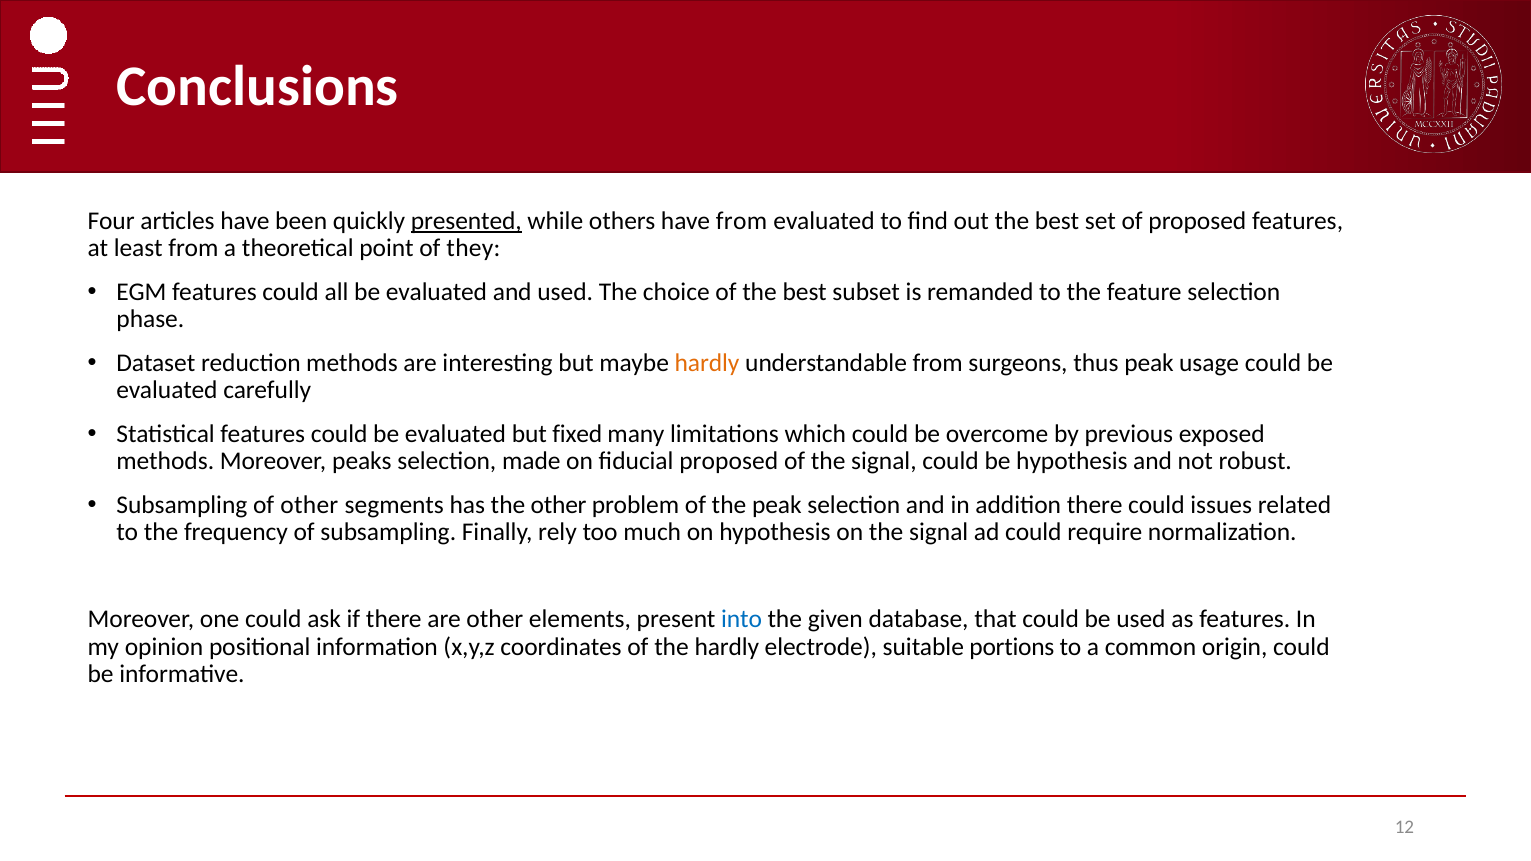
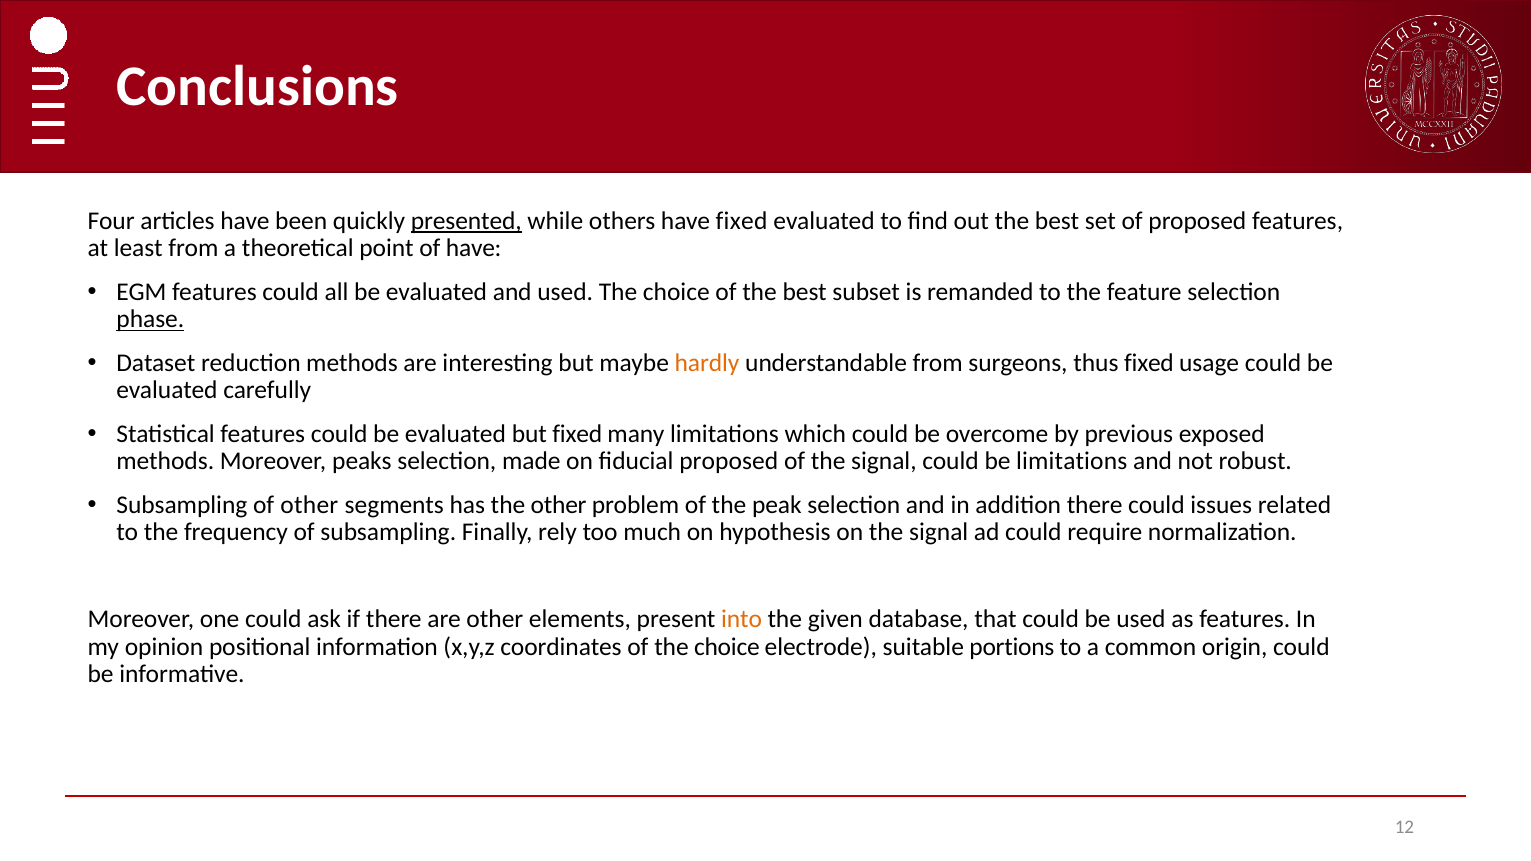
have from: from -> fixed
of they: they -> have
phase underline: none -> present
thus peak: peak -> fixed
be hypothesis: hypothesis -> limitations
into colour: blue -> orange
of the hardly: hardly -> choice
